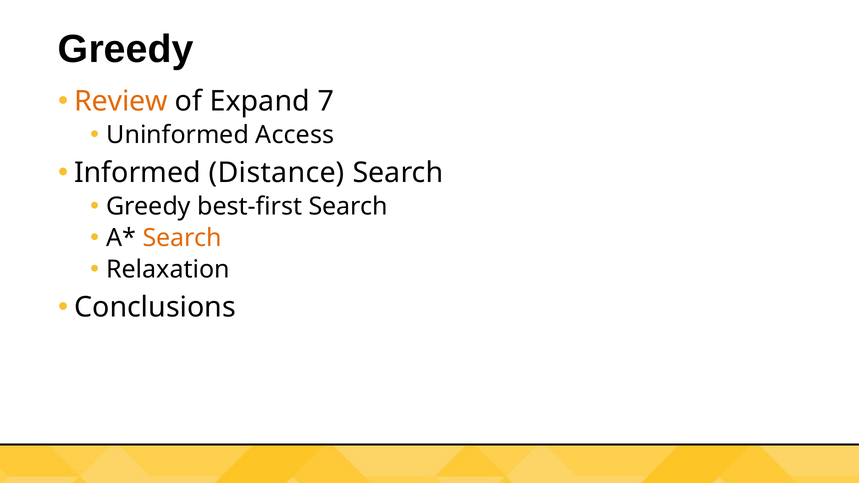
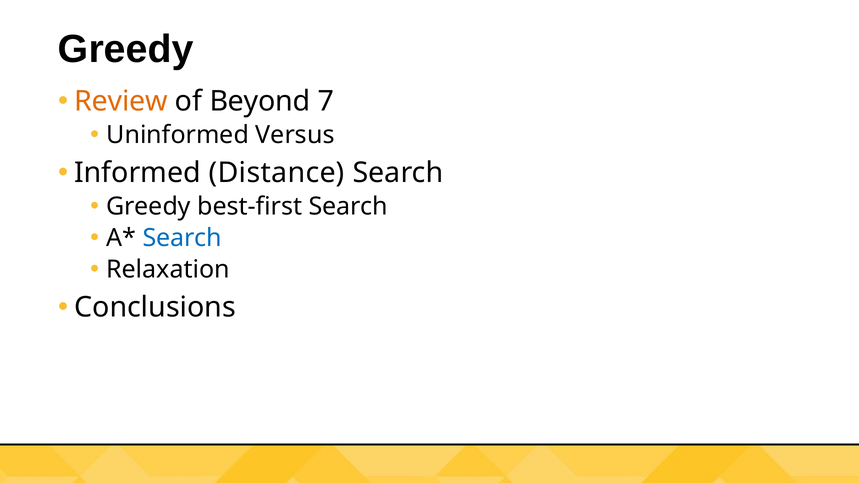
Expand: Expand -> Beyond
Access: Access -> Versus
Search at (182, 238) colour: orange -> blue
